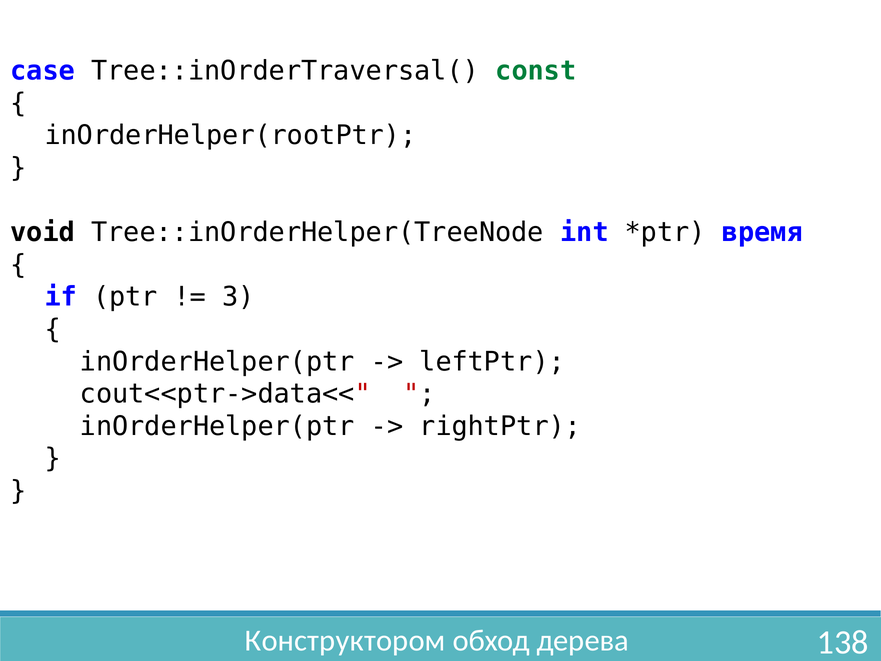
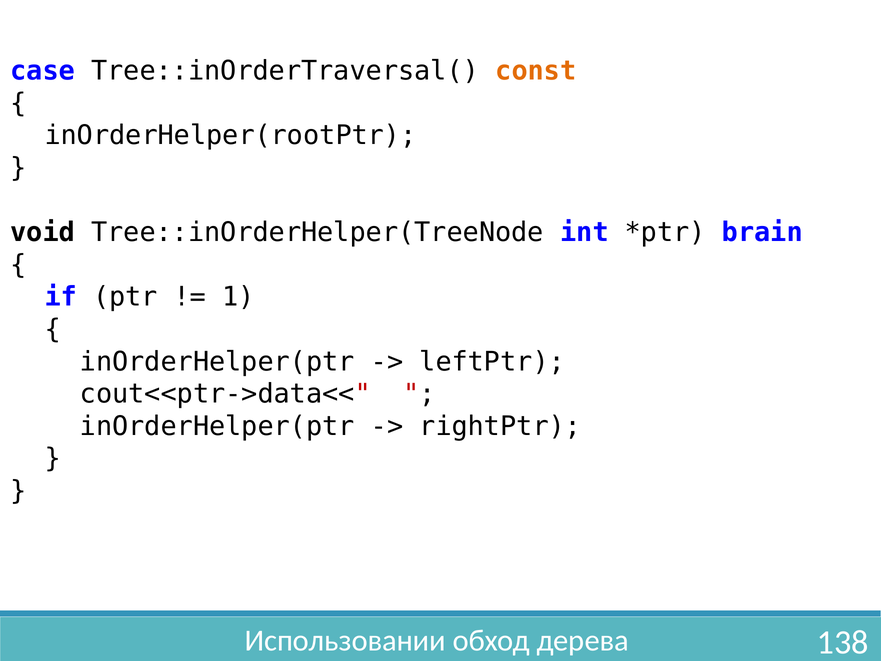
const colour: green -> orange
время: время -> brain
3: 3 -> 1
Конструктором: Конструктором -> Использовании
